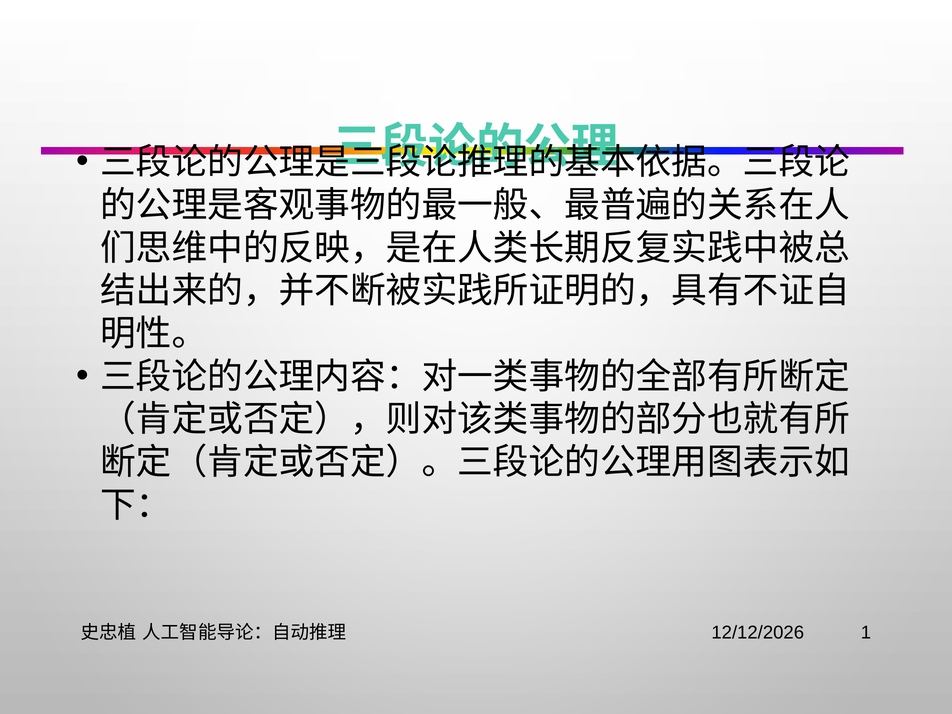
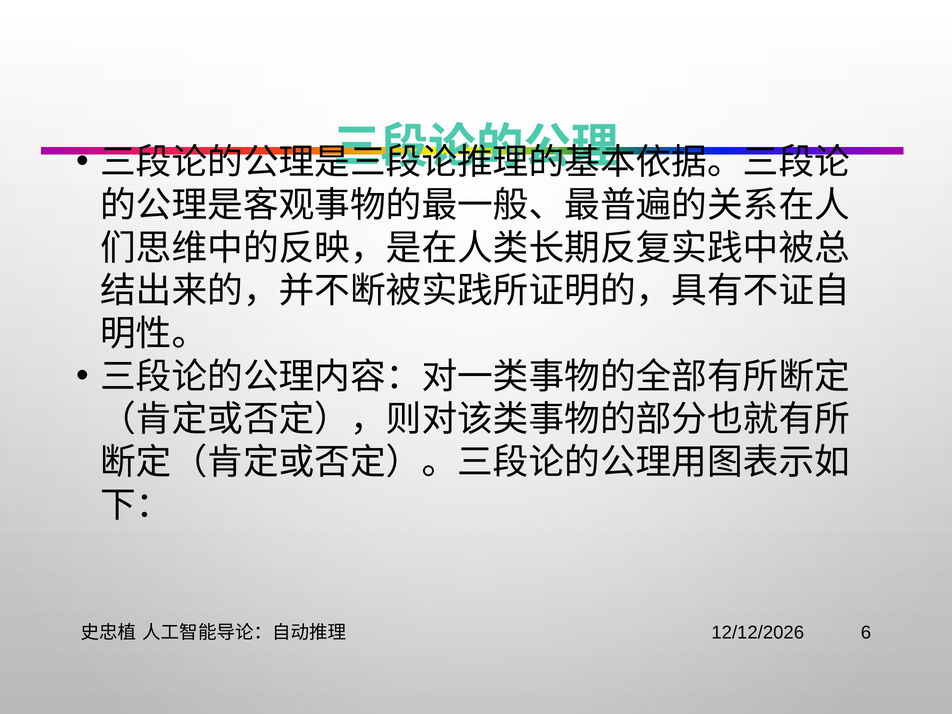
1: 1 -> 6
